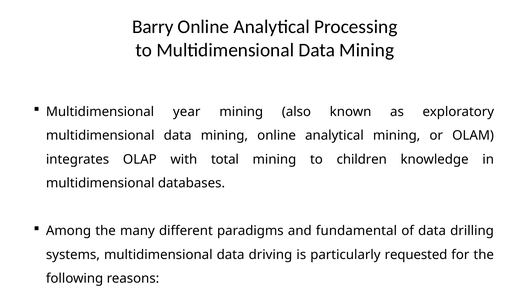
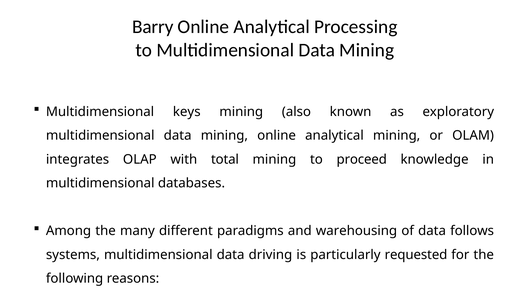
year: year -> keys
children: children -> proceed
fundamental: fundamental -> warehousing
drilling: drilling -> follows
